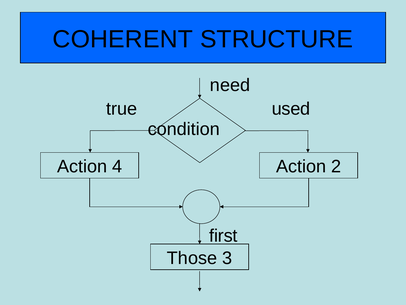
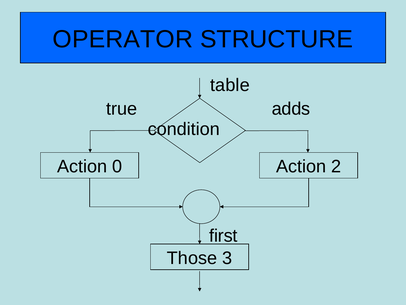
COHERENT: COHERENT -> OPERATOR
need: need -> table
used: used -> adds
4: 4 -> 0
